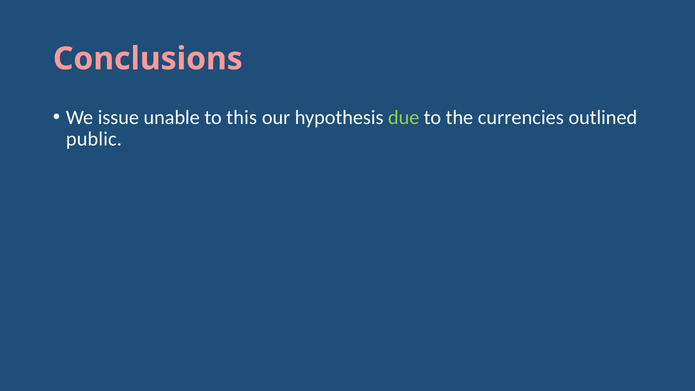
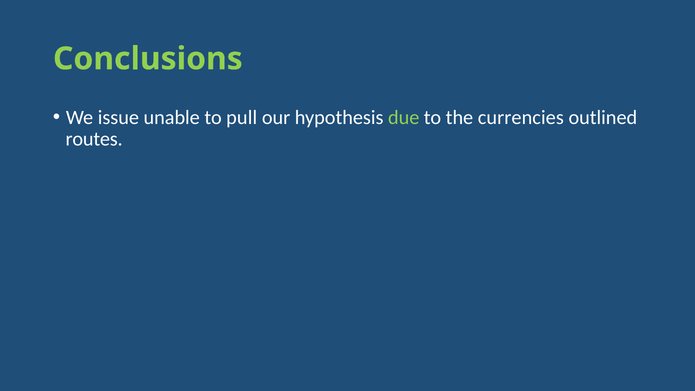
Conclusions colour: pink -> light green
this: this -> pull
public: public -> routes
